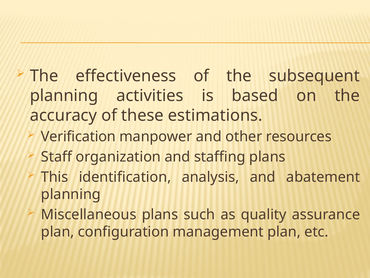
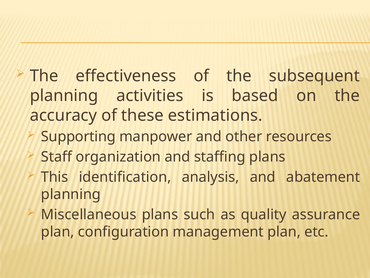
Verification: Verification -> Supporting
